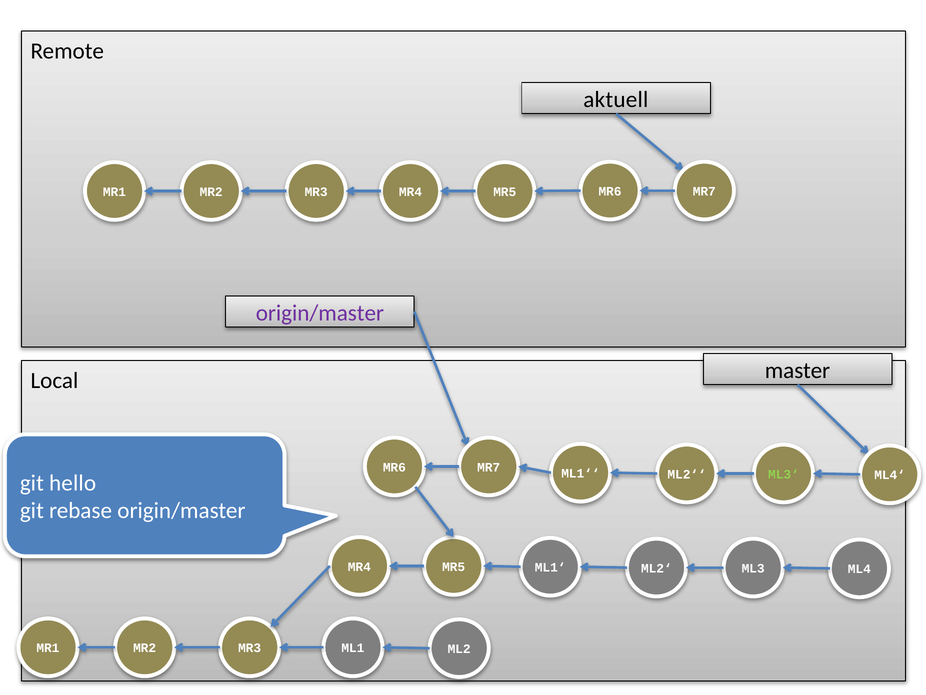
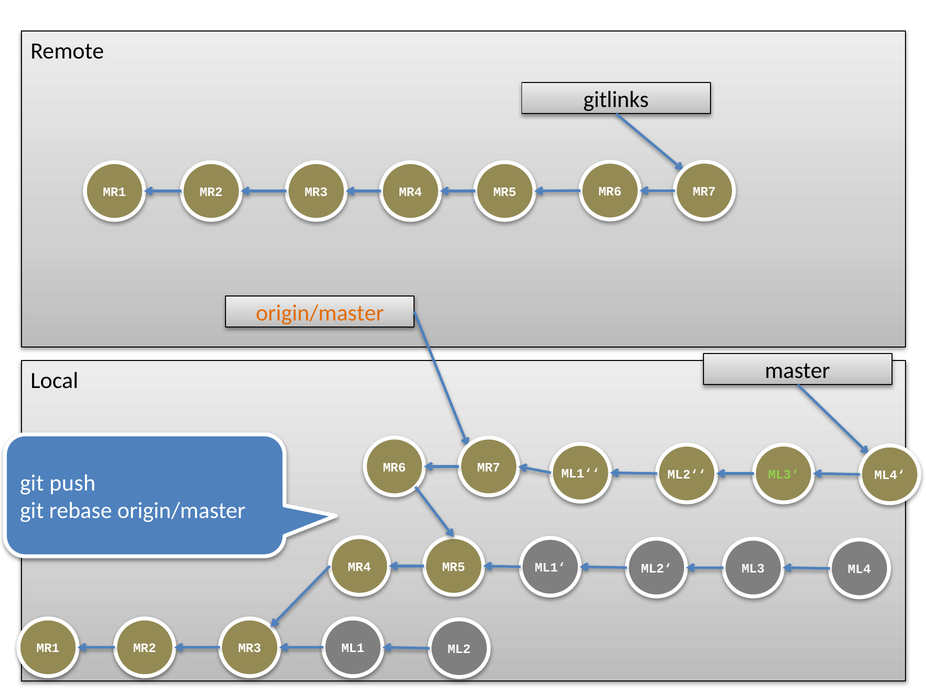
aktuell: aktuell -> gitlinks
origin/master at (320, 313) colour: purple -> orange
hello: hello -> push
